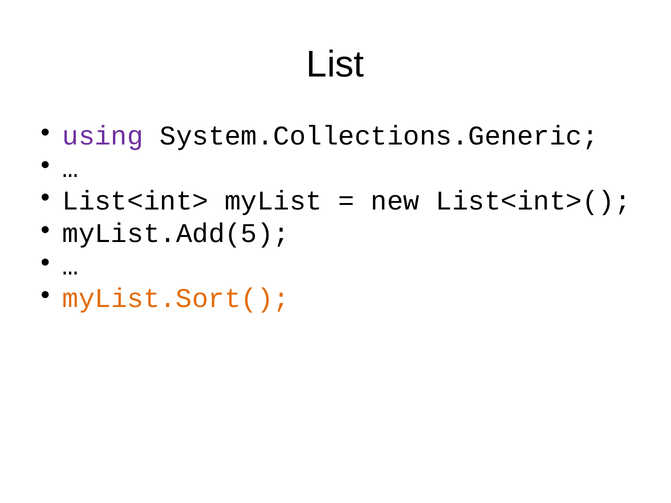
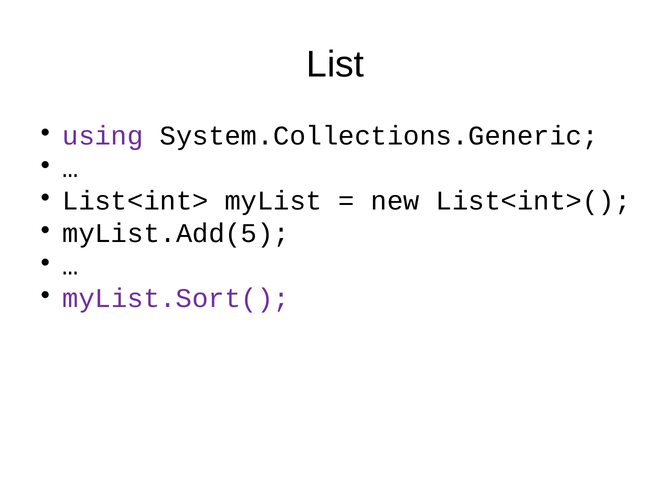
myList.Sort( colour: orange -> purple
